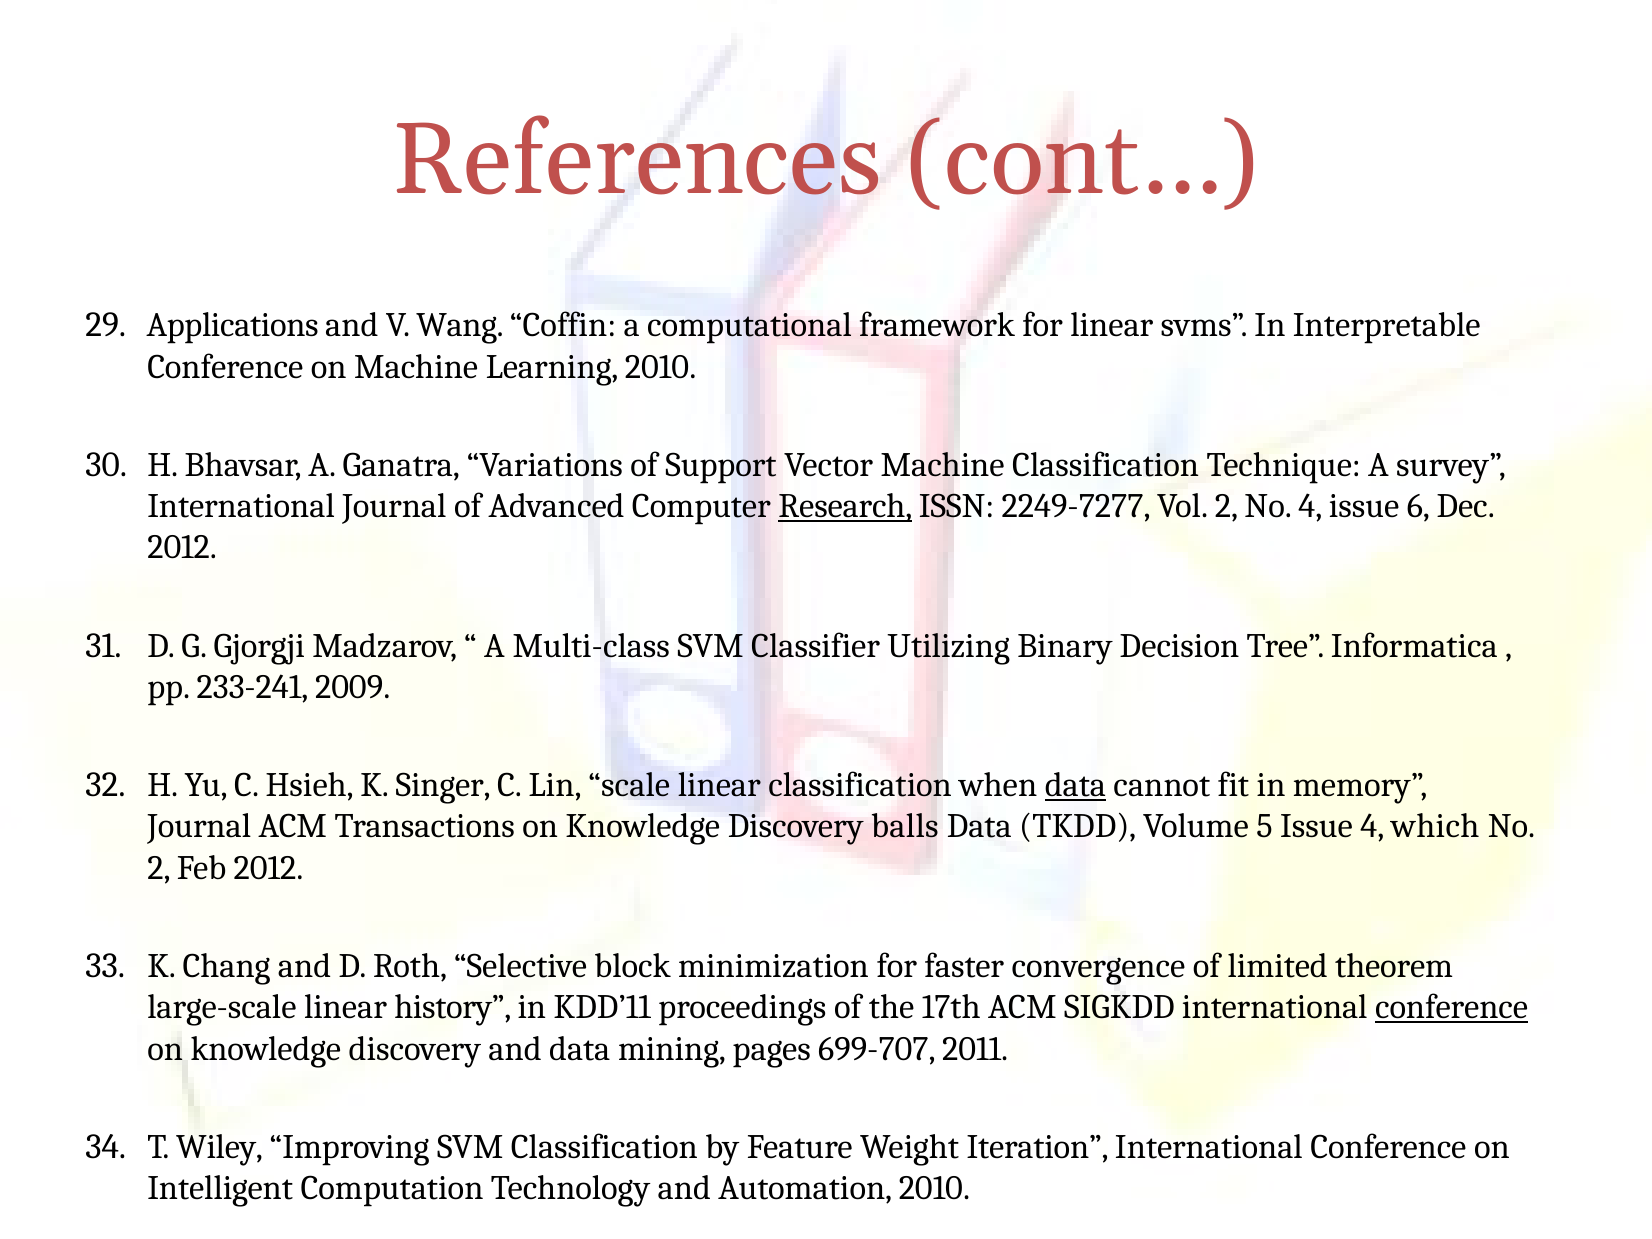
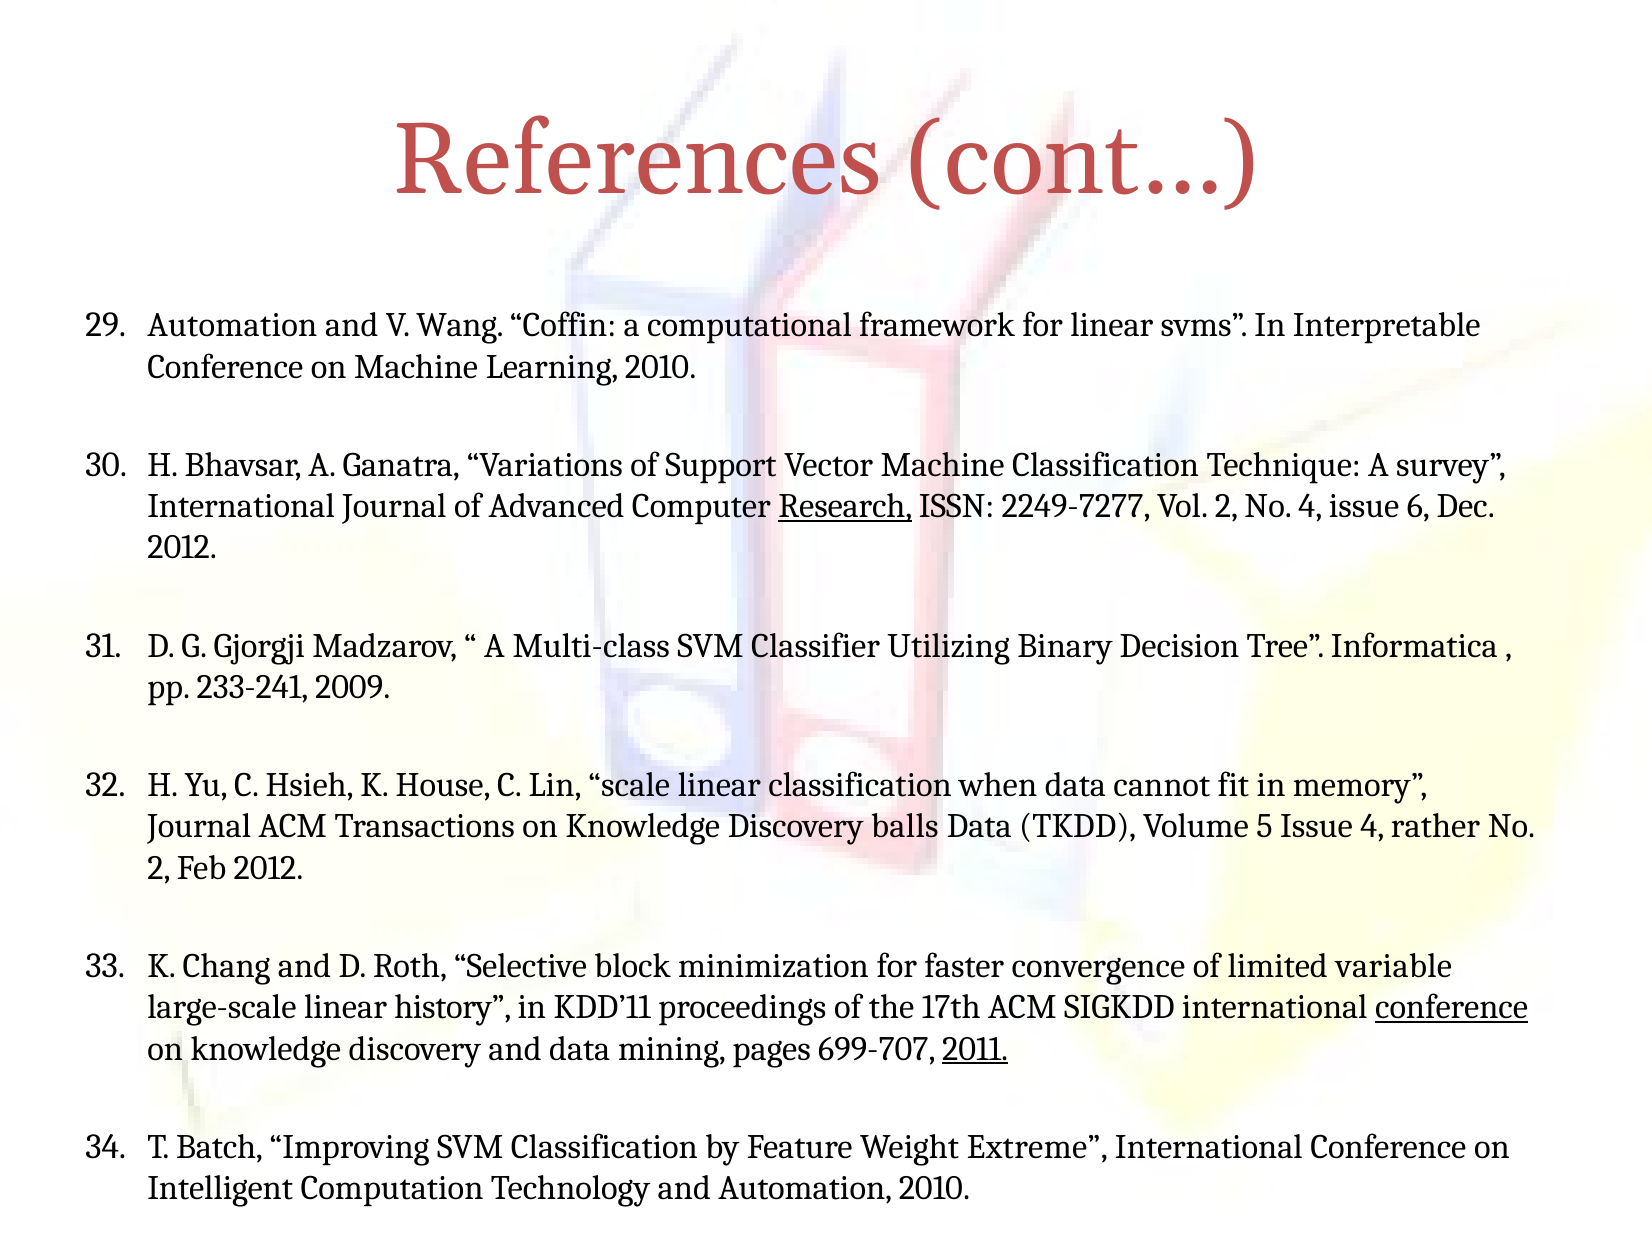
Applications at (233, 325): Applications -> Automation
Singer: Singer -> House
data at (1075, 785) underline: present -> none
which: which -> rather
theorem: theorem -> variable
2011 underline: none -> present
Wiley: Wiley -> Batch
Iteration: Iteration -> Extreme
